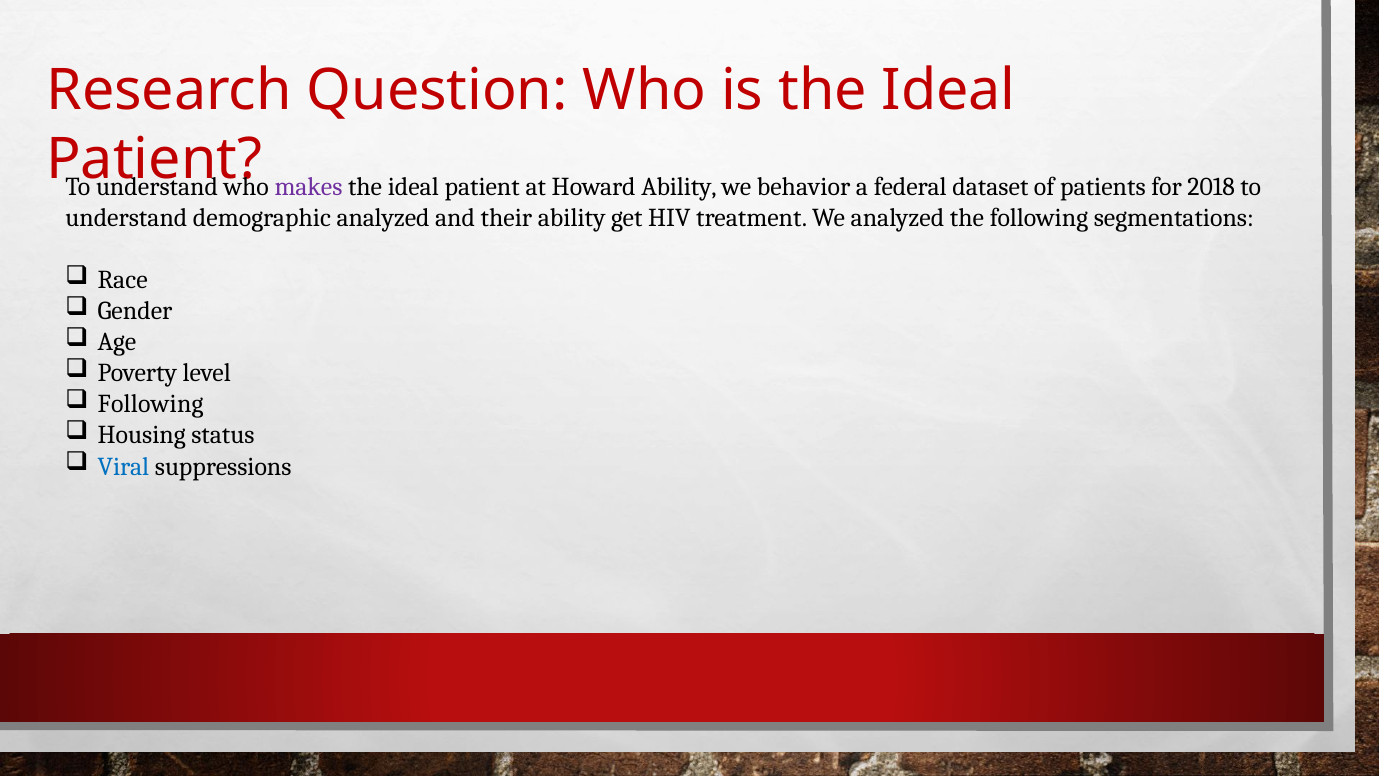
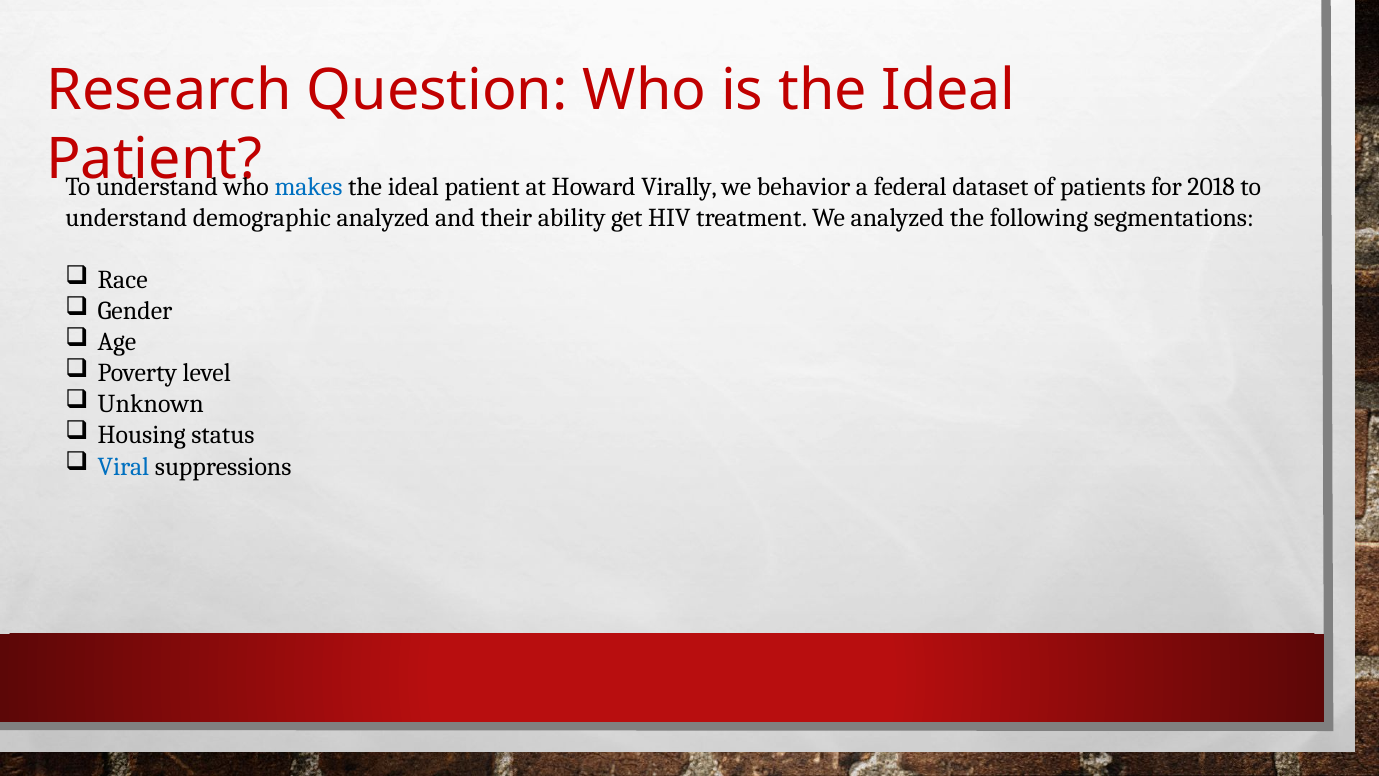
makes colour: purple -> blue
Howard Ability: Ability -> Virally
Following at (151, 404): Following -> Unknown
